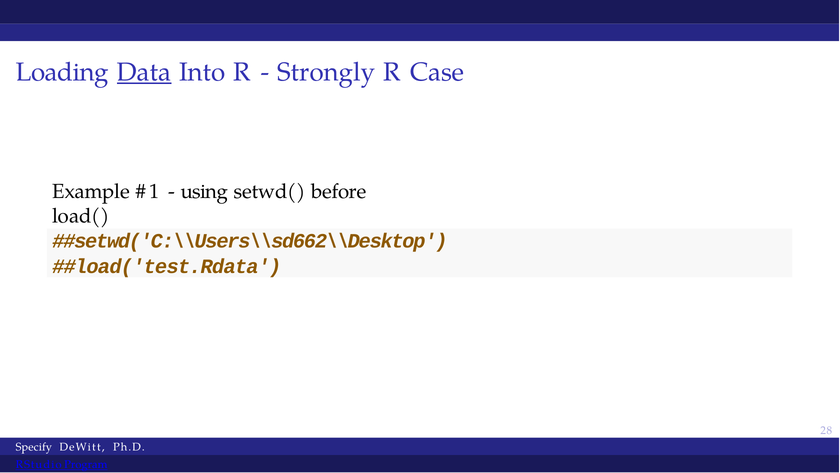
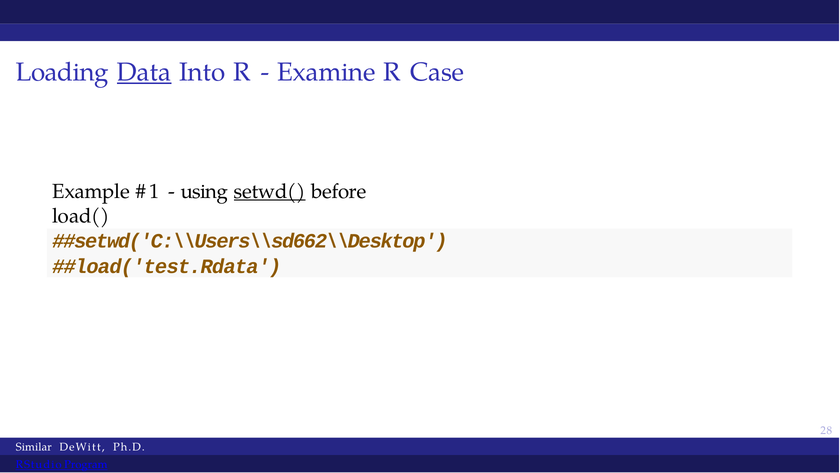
Strongly: Strongly -> Examine
setwd( underline: none -> present
Specify: Specify -> Similar
